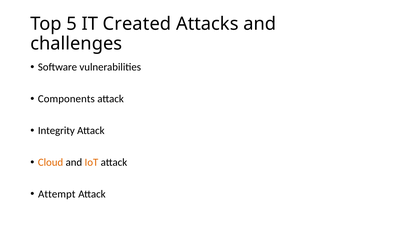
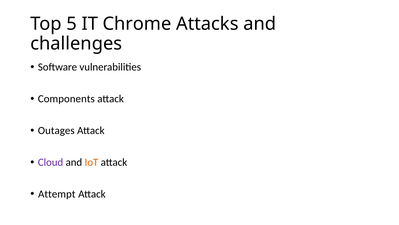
Created: Created -> Chrome
Integrity: Integrity -> Outages
Cloud colour: orange -> purple
